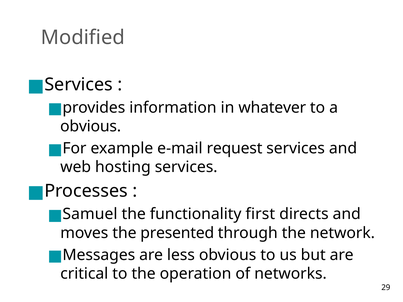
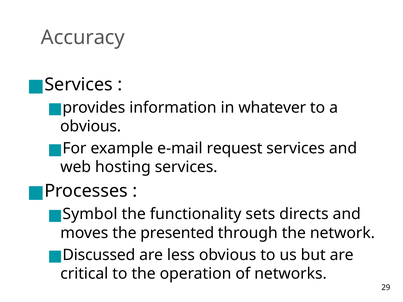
Modified: Modified -> Accuracy
Samuel: Samuel -> Symbol
first: first -> sets
Messages: Messages -> Discussed
